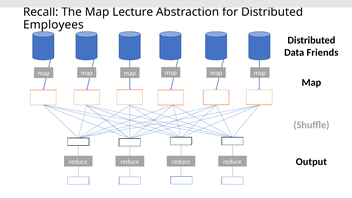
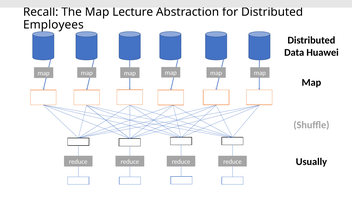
Friends: Friends -> Huawei
Output: Output -> Usually
